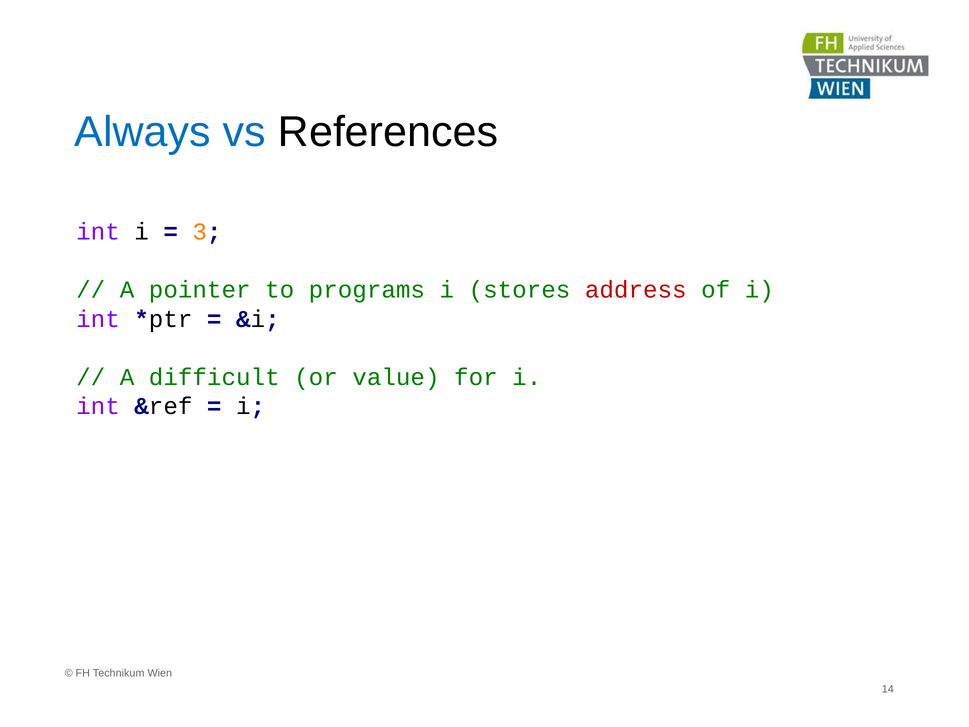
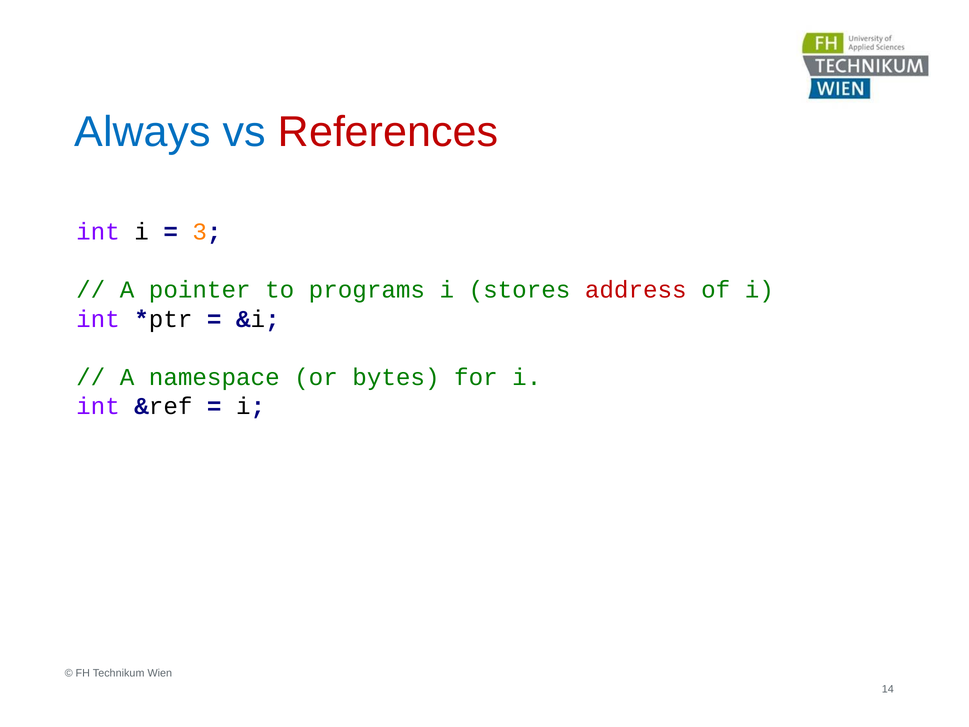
References colour: black -> red
difficult: difficult -> namespace
value: value -> bytes
